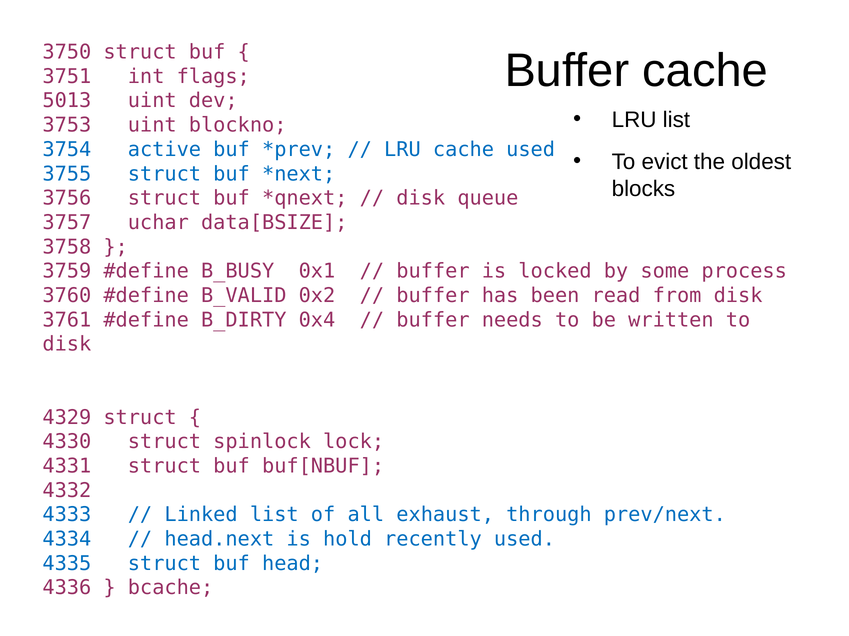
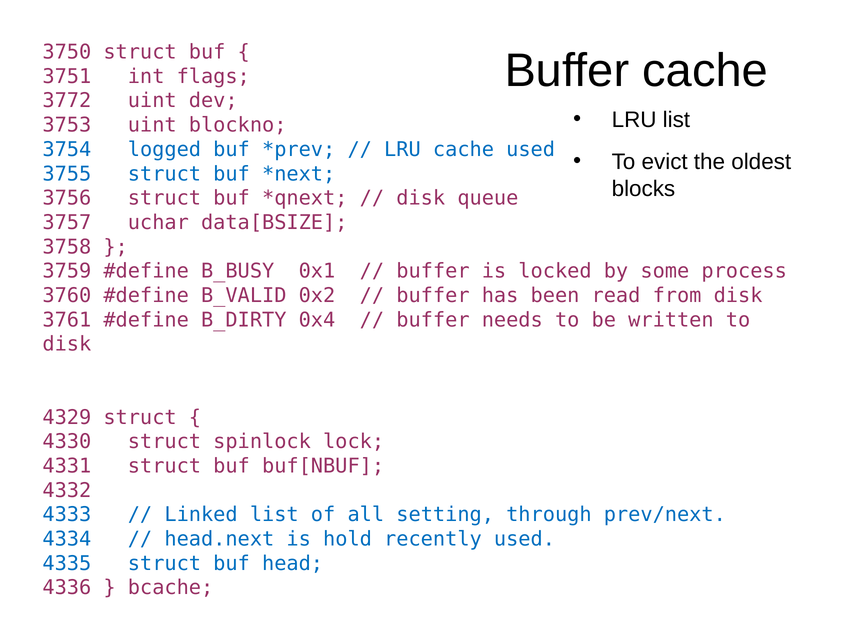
5013: 5013 -> 3772
active: active -> logged
exhaust: exhaust -> setting
